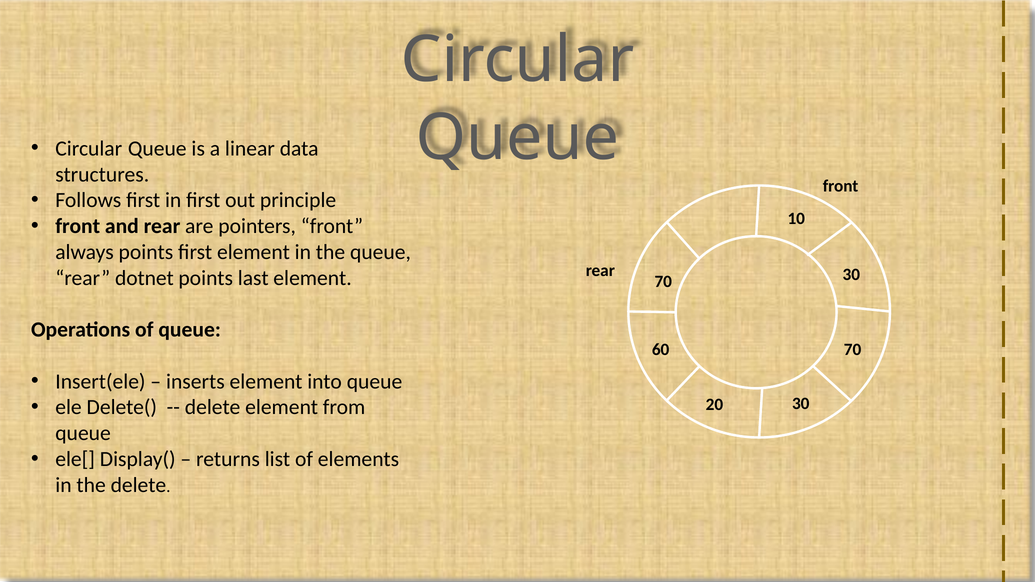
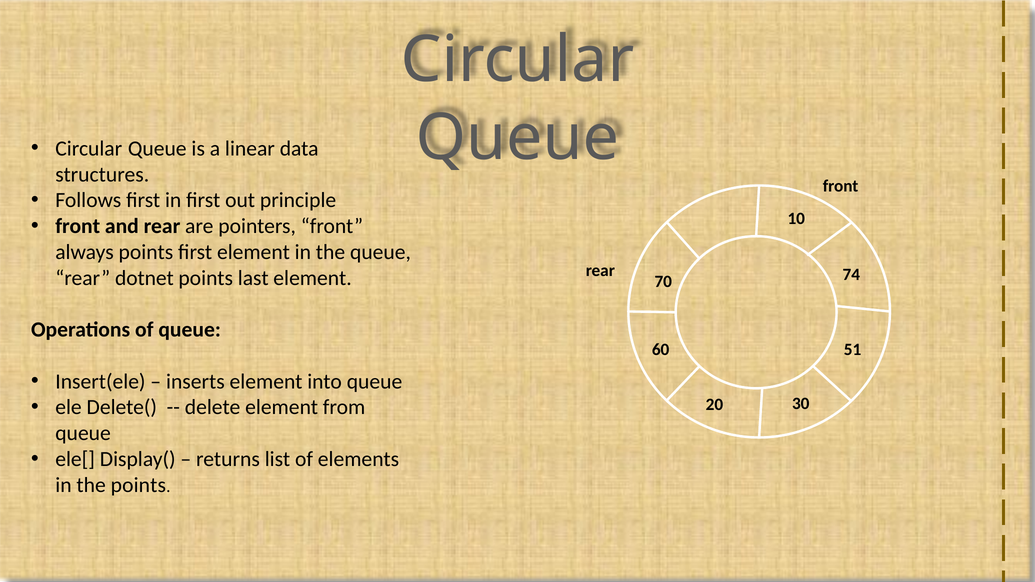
30 at (851, 275): 30 -> 74
60 70: 70 -> 51
the delete: delete -> points
